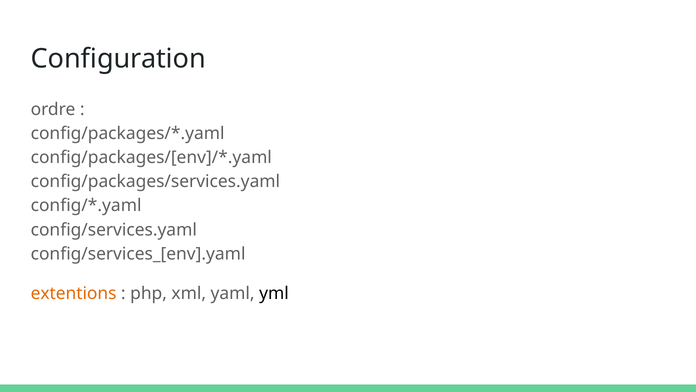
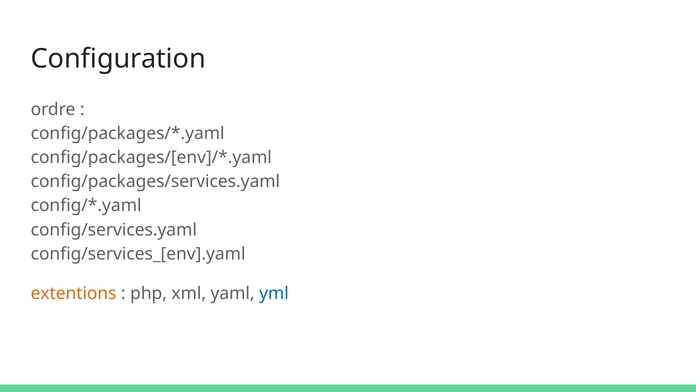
yml colour: black -> blue
